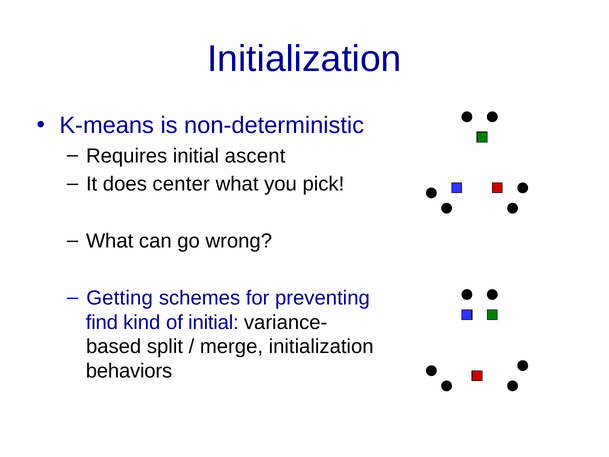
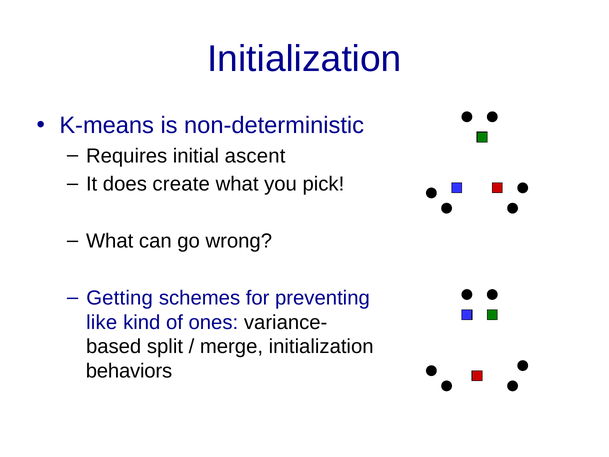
center: center -> create
find: find -> like
of initial: initial -> ones
